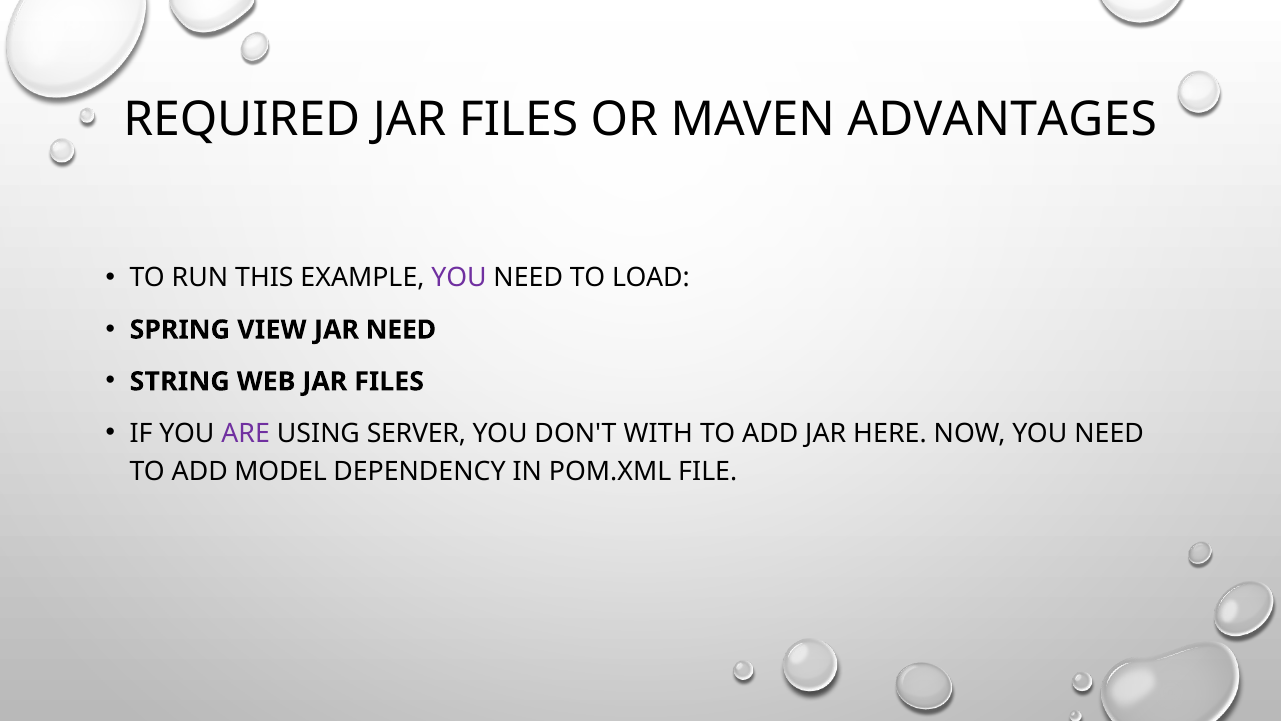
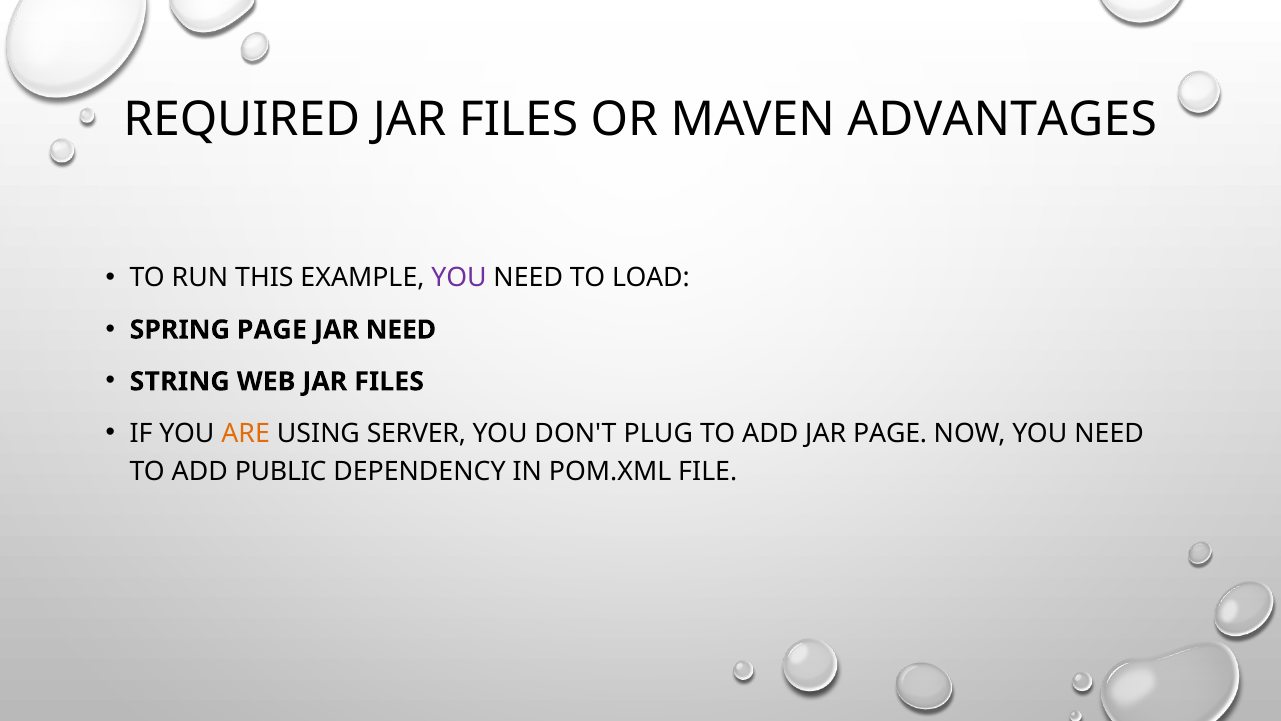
SPRING VIEW: VIEW -> PAGE
ARE colour: purple -> orange
WITH: WITH -> PLUG
JAR HERE: HERE -> PAGE
MODEL: MODEL -> PUBLIC
